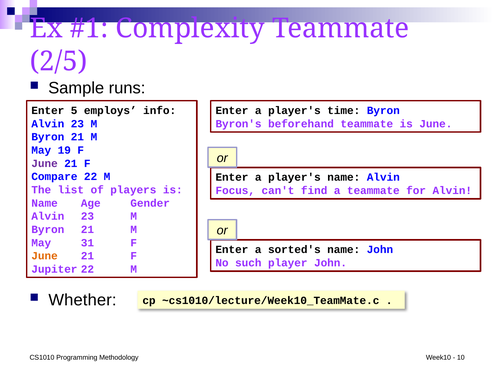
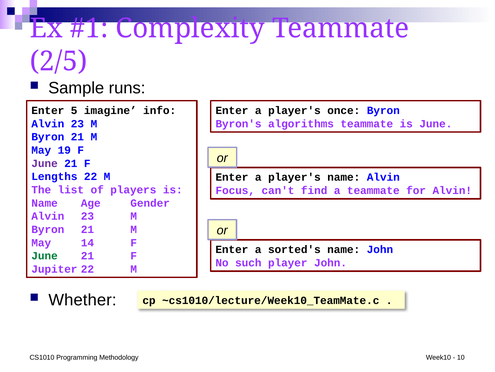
employs: employs -> imagine
time: time -> once
beforehand: beforehand -> algorithms
Compare: Compare -> Lengths
31: 31 -> 14
June at (45, 255) colour: orange -> green
